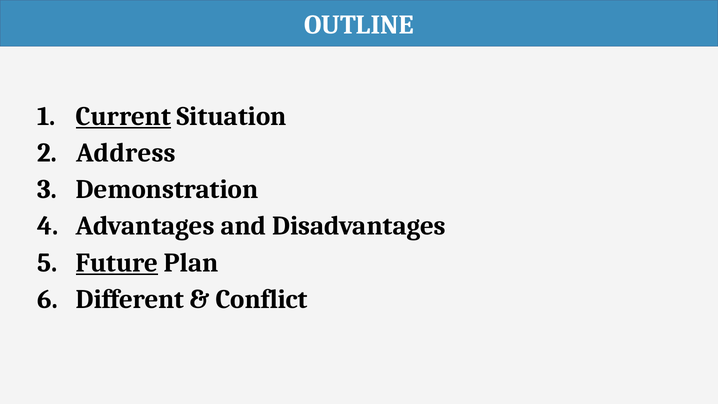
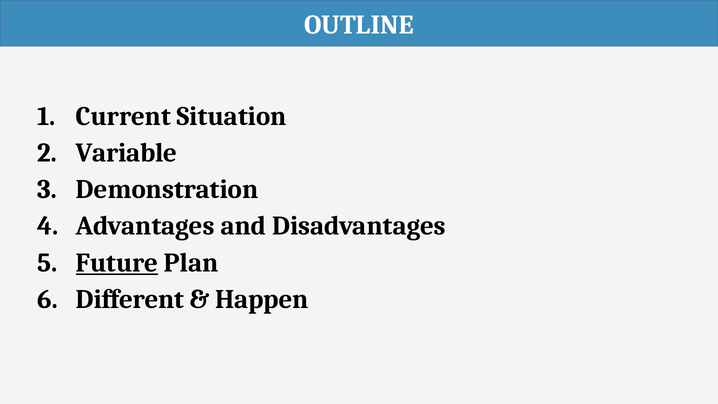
Current underline: present -> none
Address: Address -> Variable
Conflict: Conflict -> Happen
